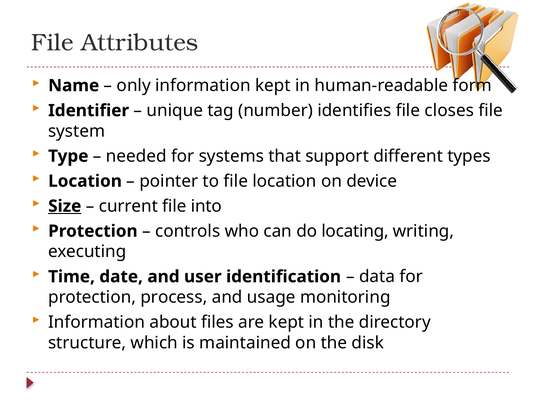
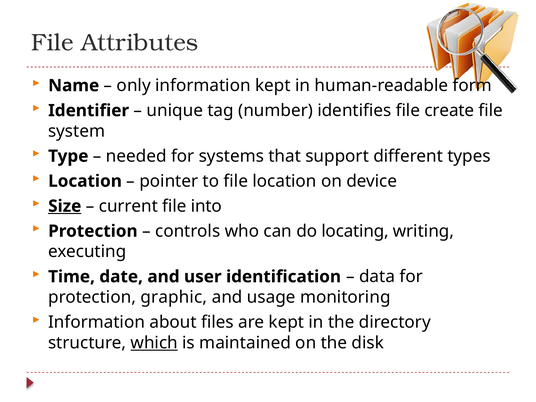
closes: closes -> create
process: process -> graphic
which underline: none -> present
